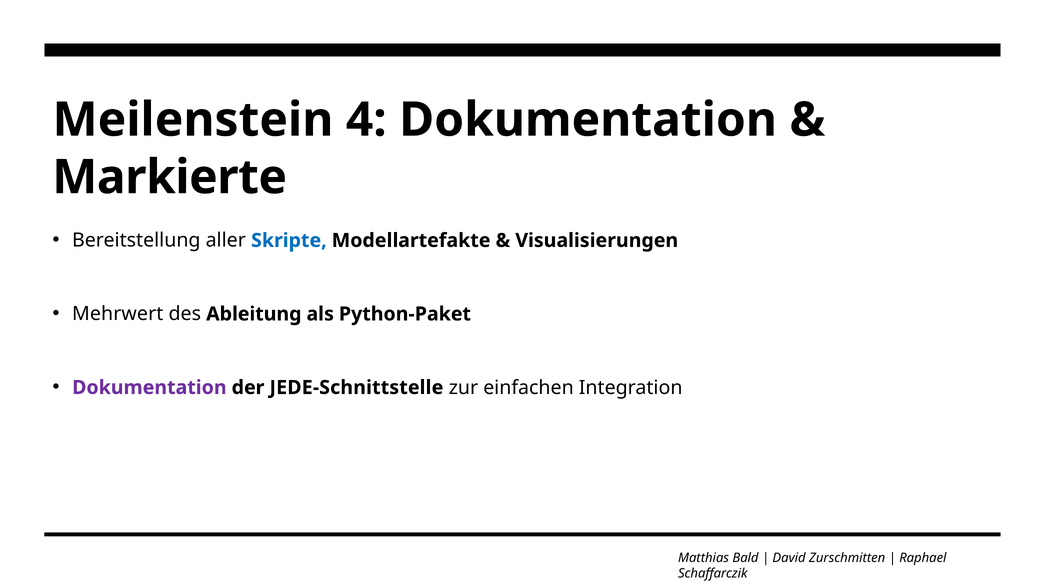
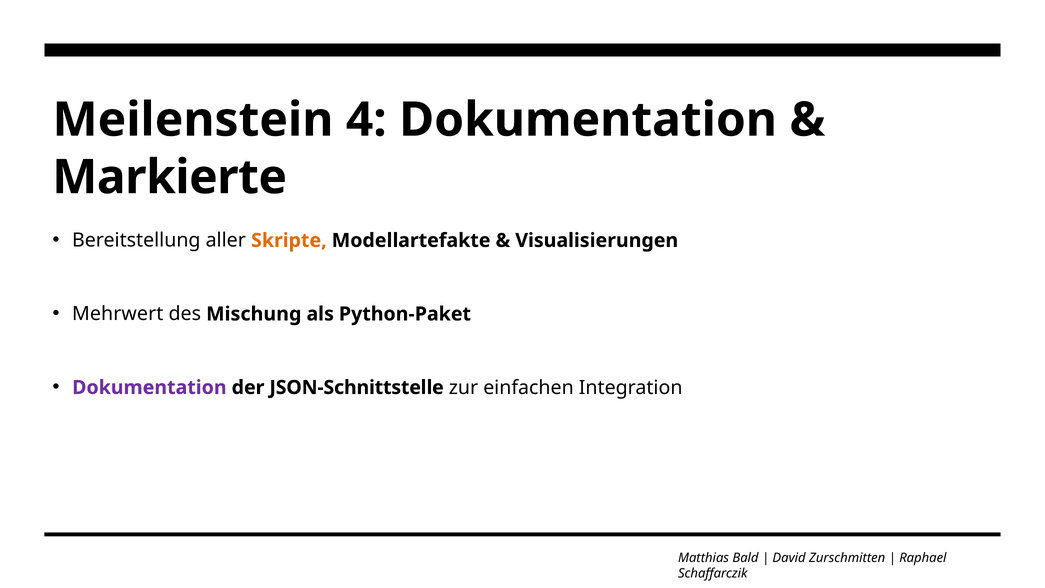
Skripte colour: blue -> orange
Ableitung: Ableitung -> Mischung
JEDE-Schnittstelle: JEDE-Schnittstelle -> JSON-Schnittstelle
